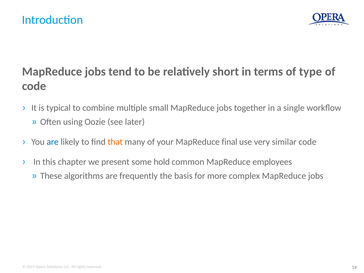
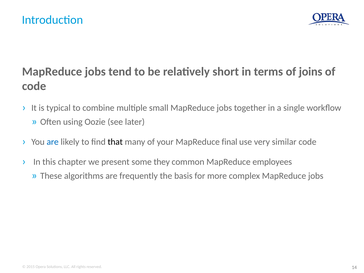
type: type -> joins
that colour: orange -> black
hold: hold -> they
